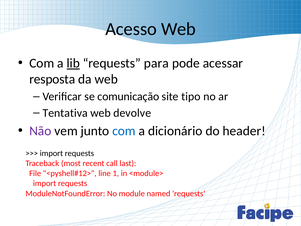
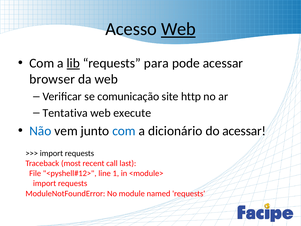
Web at (178, 29) underline: none -> present
resposta: resposta -> browser
tipo: tipo -> http
devolve: devolve -> execute
Não colour: purple -> blue
do header: header -> acessar
